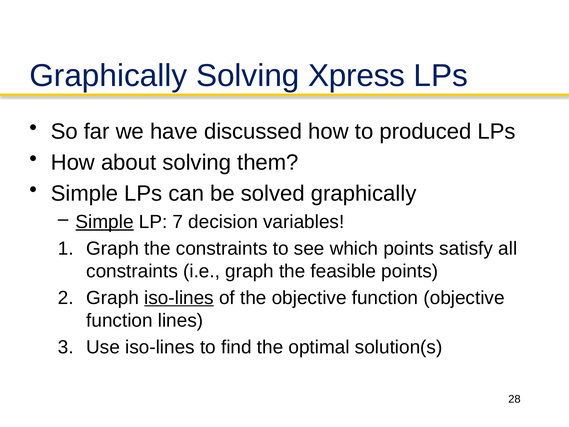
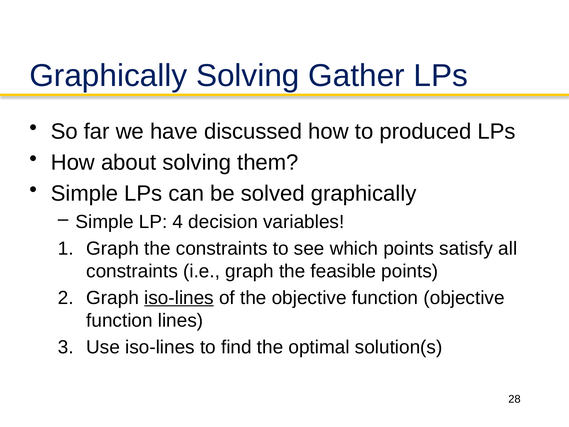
Xpress: Xpress -> Gather
Simple at (105, 222) underline: present -> none
7: 7 -> 4
